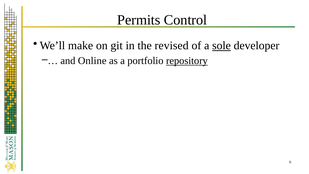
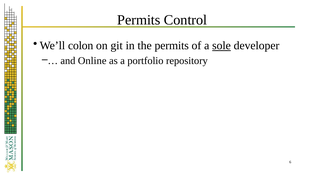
make: make -> colon
the revised: revised -> permits
repository underline: present -> none
